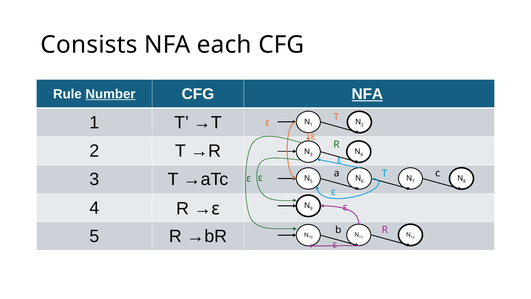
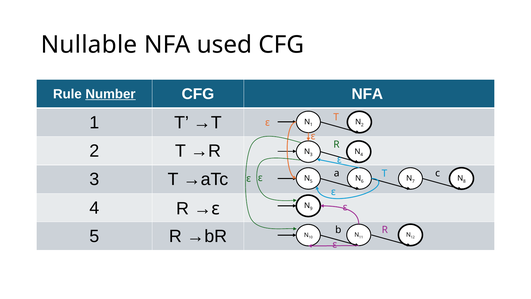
Consists: Consists -> Nullable
each: each -> used
NFA at (367, 94) underline: present -> none
